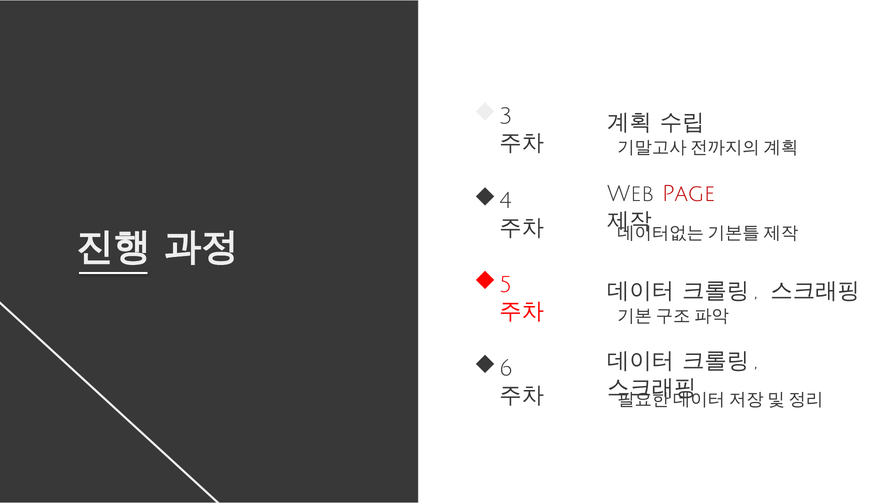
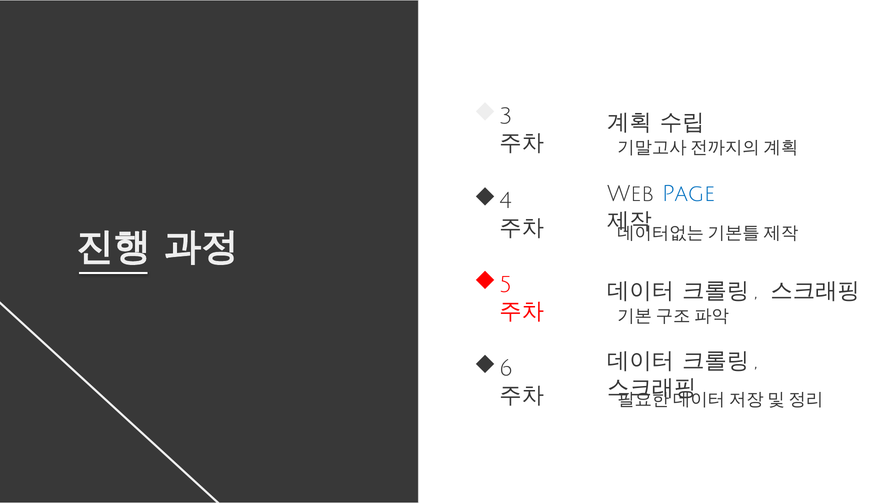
Page colour: red -> blue
